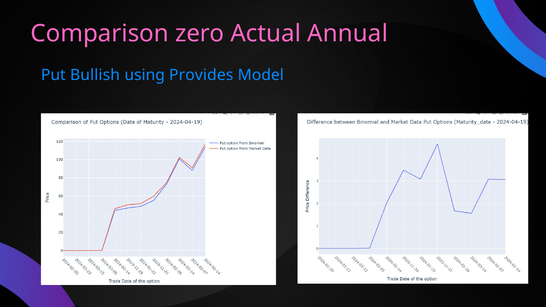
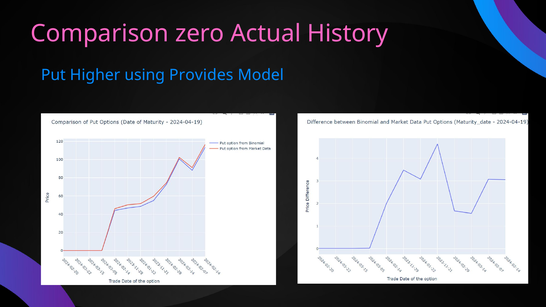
Annual: Annual -> History
Bullish: Bullish -> Higher
